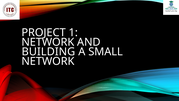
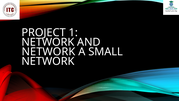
BUILDING at (48, 52): BUILDING -> NETWORK
